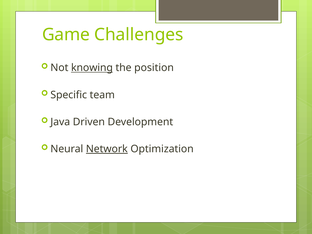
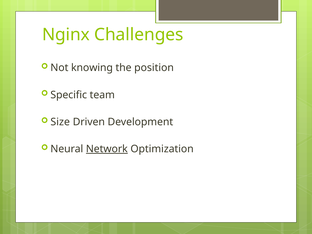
Game: Game -> Nginx
knowing underline: present -> none
Java: Java -> Size
